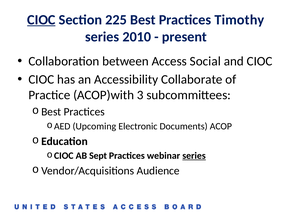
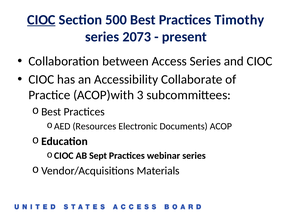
225: 225 -> 500
2010: 2010 -> 2073
Access Social: Social -> Series
Upcoming: Upcoming -> Resources
series at (194, 156) underline: present -> none
Audience: Audience -> Materials
